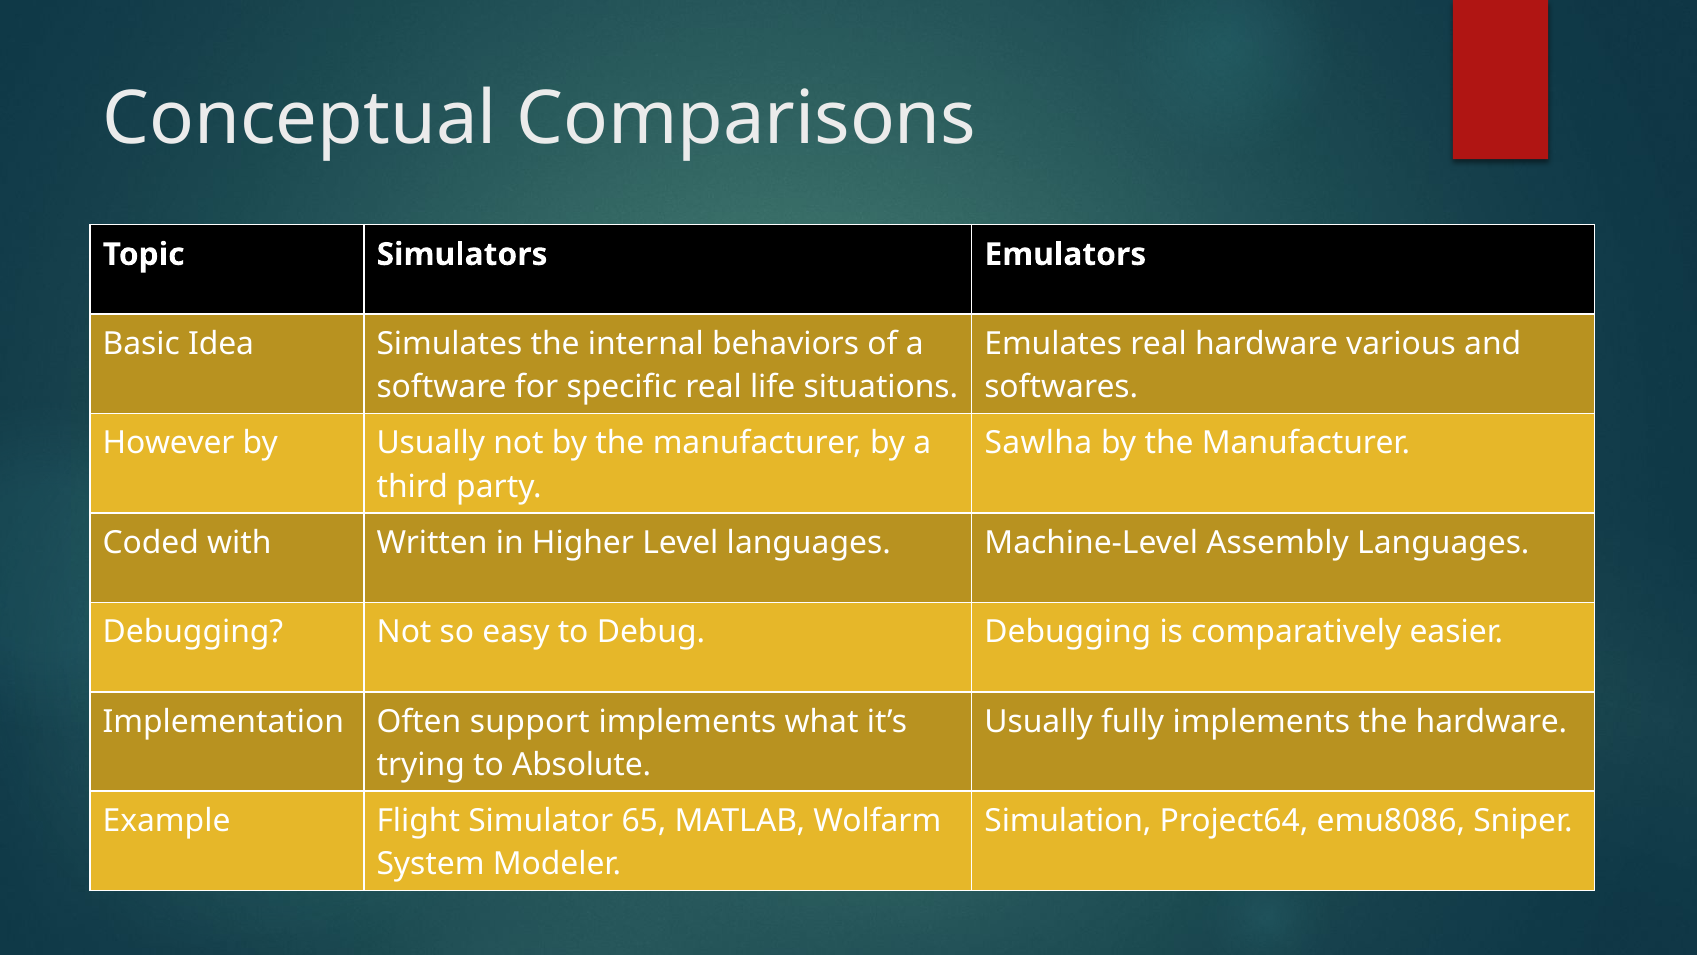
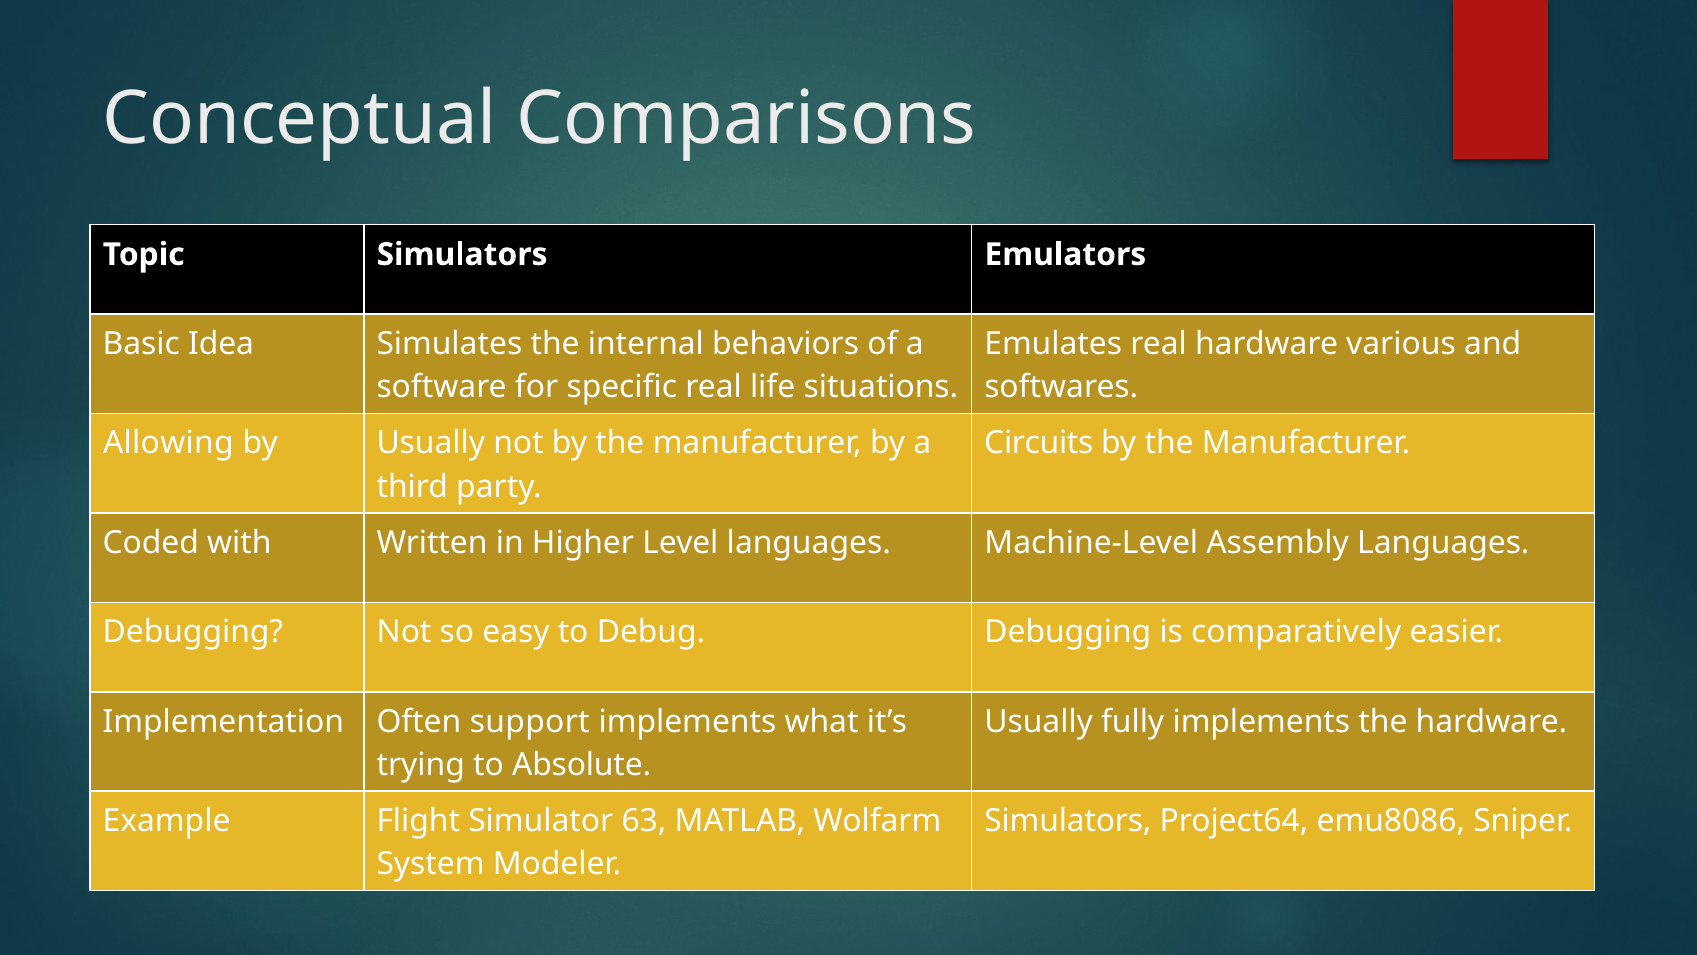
However: However -> Allowing
Sawlha: Sawlha -> Circuits
65: 65 -> 63
Simulation at (1068, 821): Simulation -> Simulators
